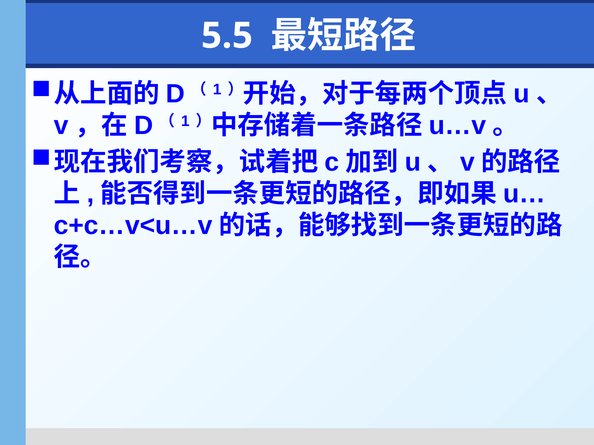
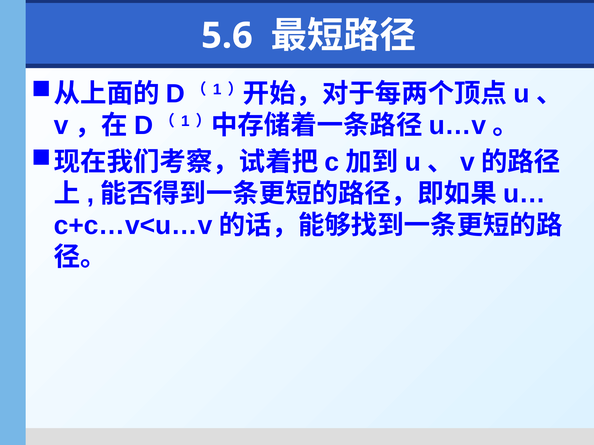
5.5: 5.5 -> 5.6
